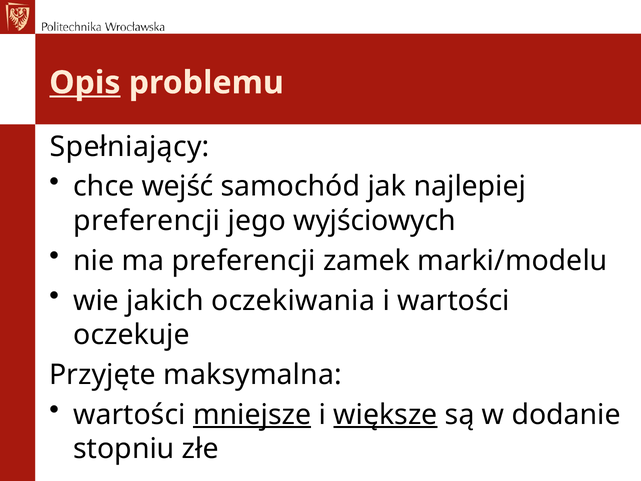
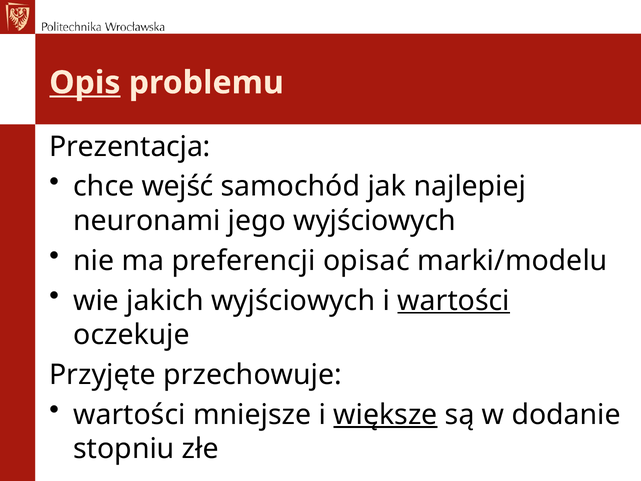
Spełniający: Spełniający -> Prezentacja
preferencji at (147, 221): preferencji -> neuronami
zamek: zamek -> opisać
jakich oczekiwania: oczekiwania -> wyjściowych
wartości at (454, 300) underline: none -> present
maksymalna: maksymalna -> przechowuje
mniejsze underline: present -> none
